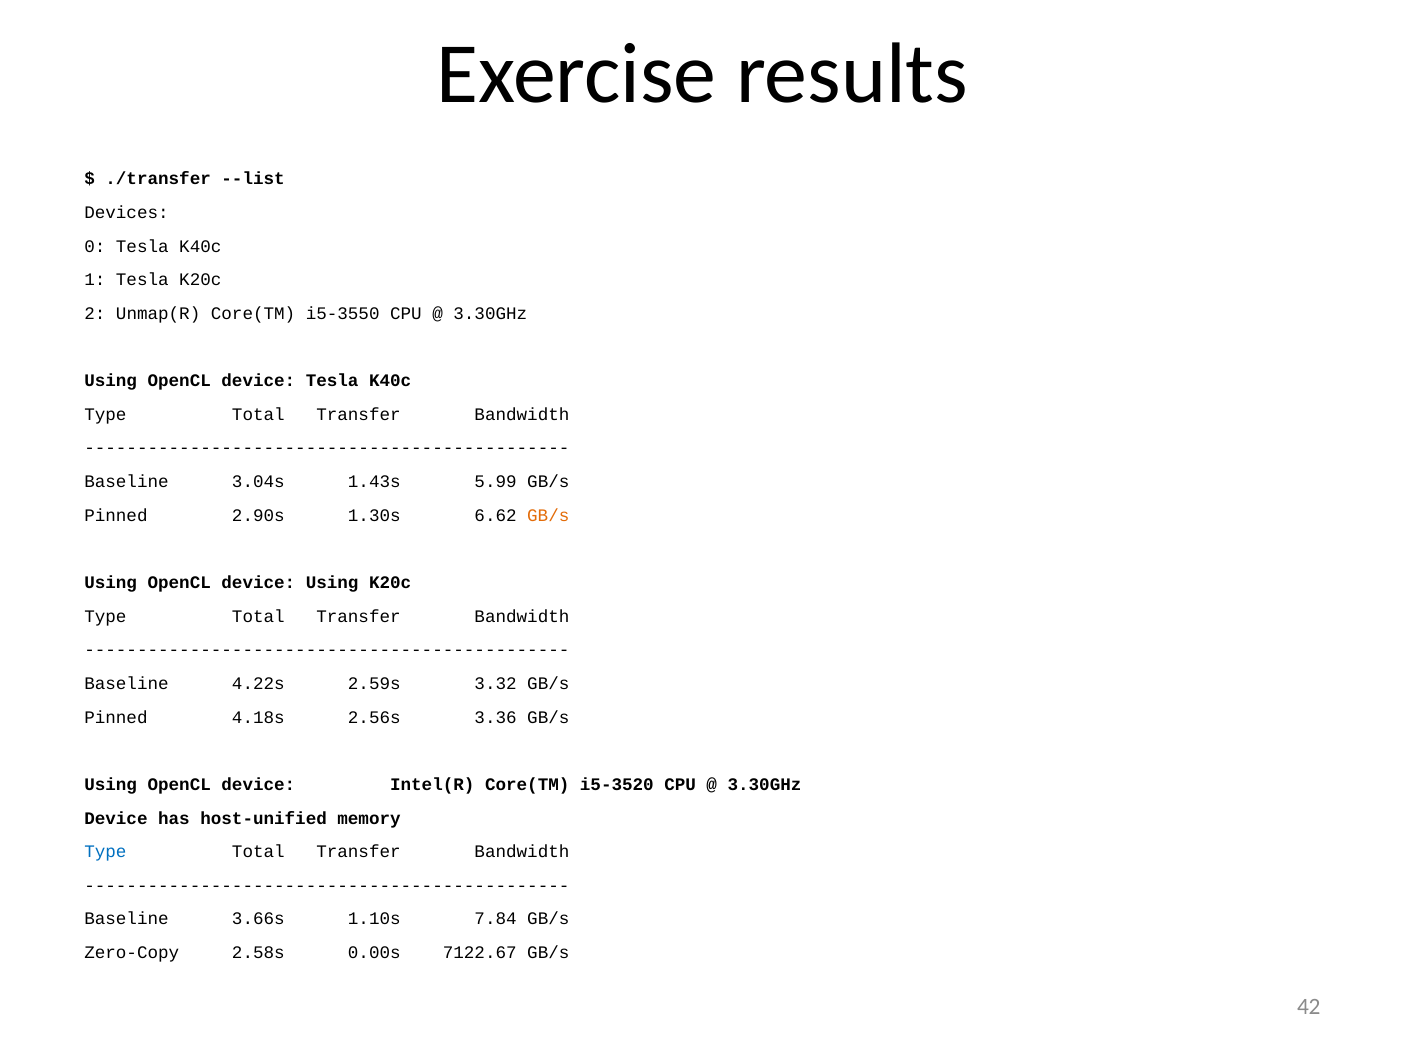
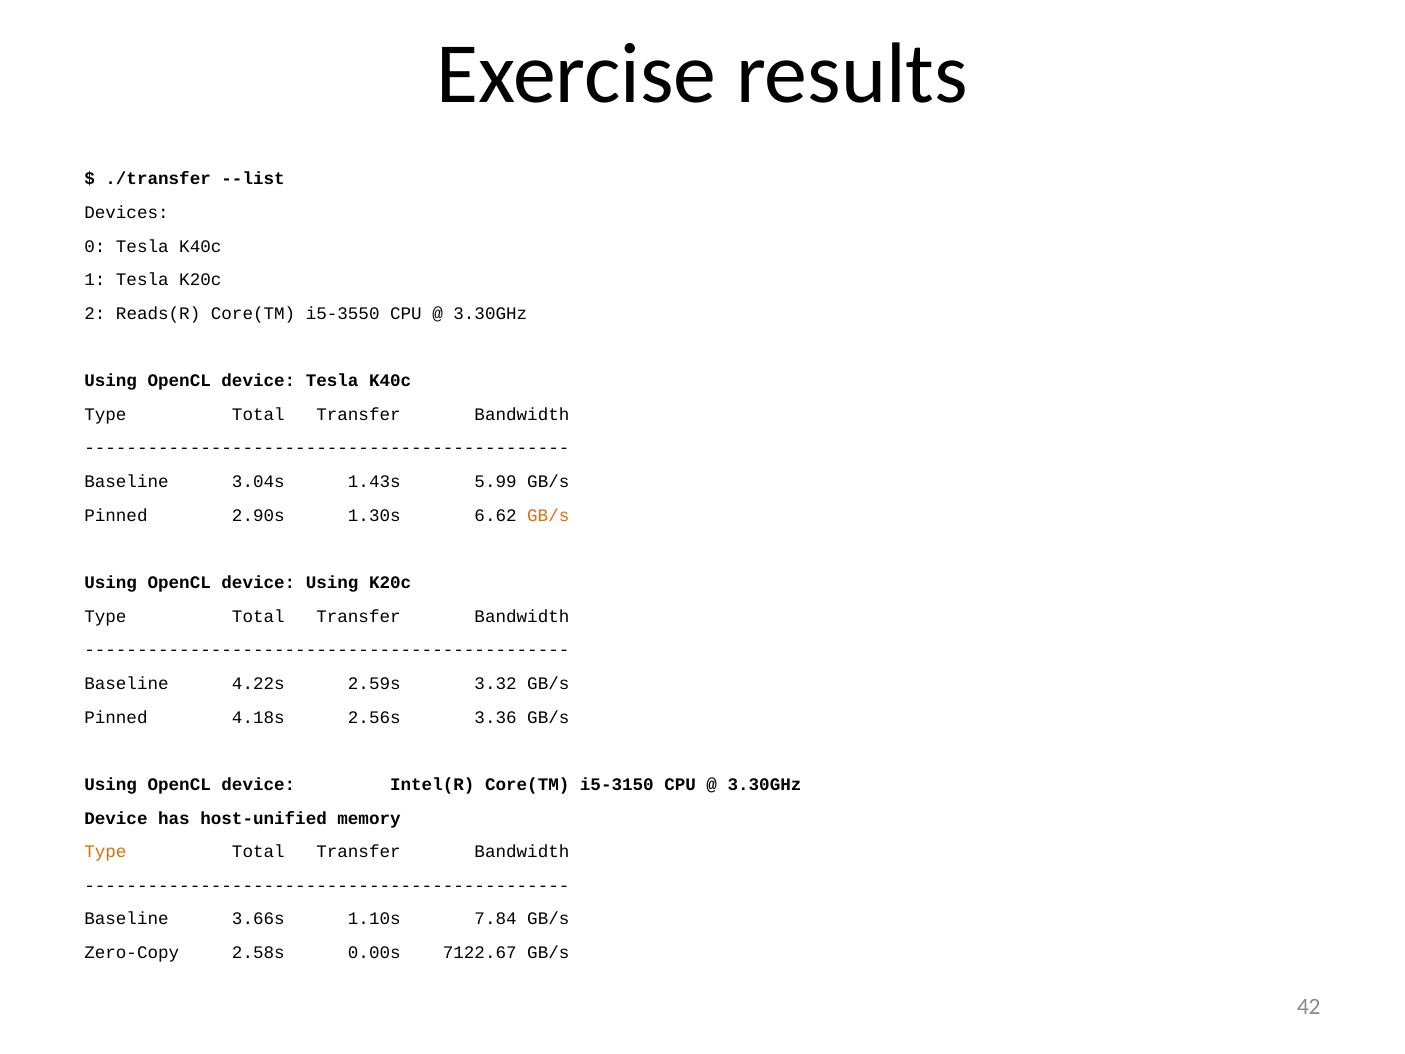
Unmap(R: Unmap(R -> Reads(R
i5-3520: i5-3520 -> i5-3150
Type at (105, 852) colour: blue -> orange
